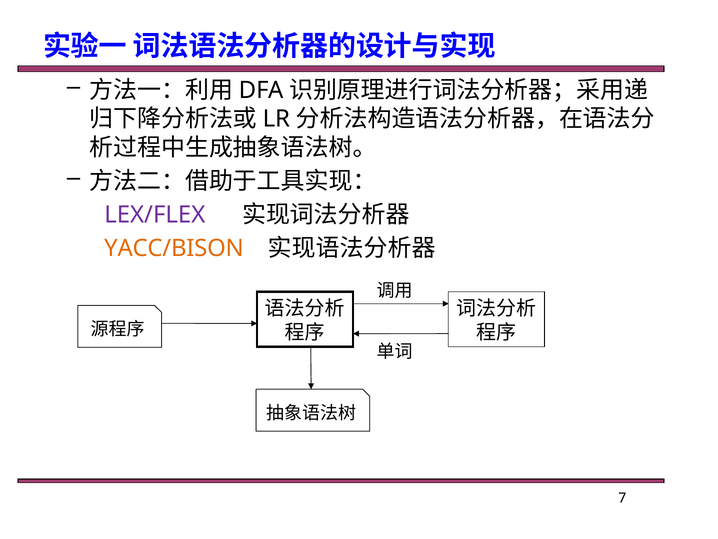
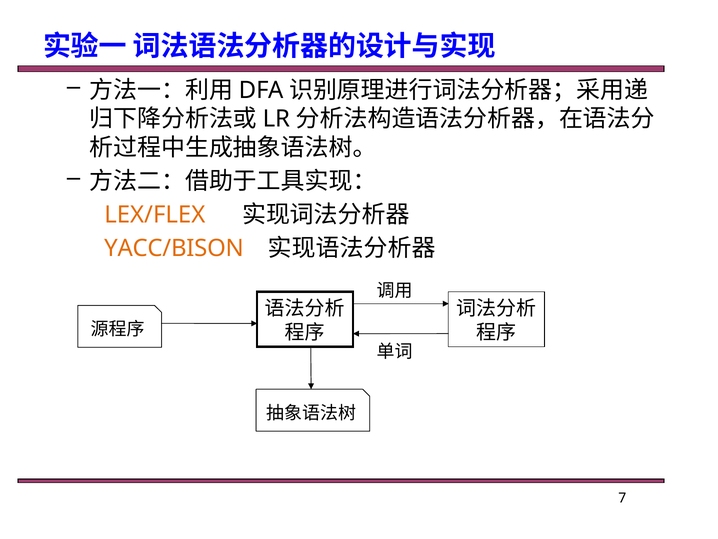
LEX/FLEX colour: purple -> orange
